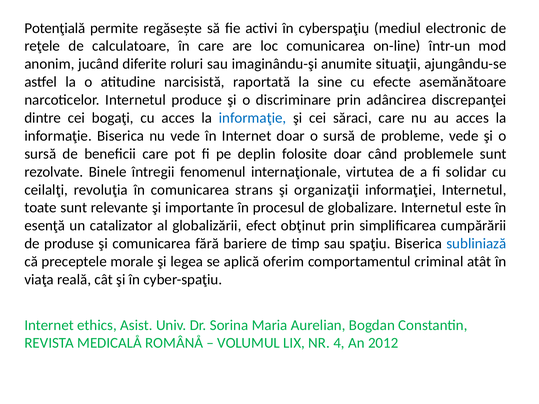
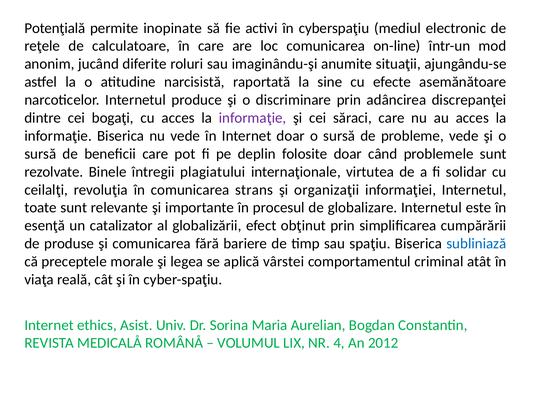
regăseşte: regăseşte -> inopinate
informaţie at (253, 118) colour: blue -> purple
fenomenul: fenomenul -> plagiatului
oferim: oferim -> vârstei
